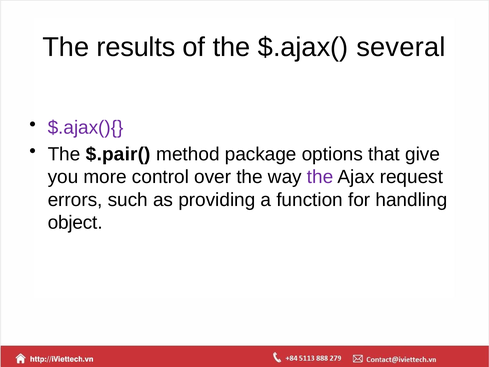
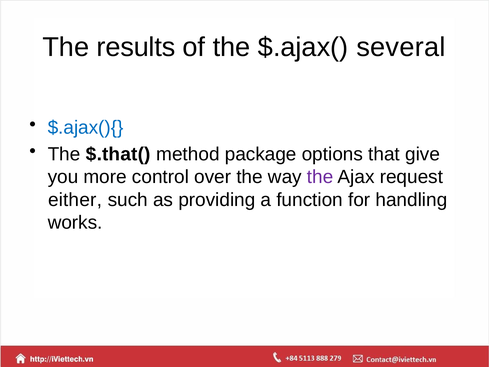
$.ajax(){ colour: purple -> blue
$.pair(: $.pair( -> $.that(
errors: errors -> either
object: object -> works
